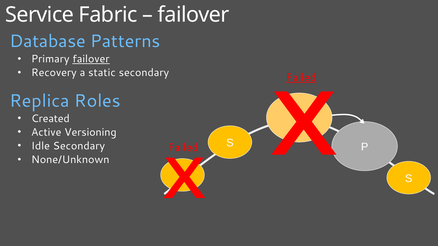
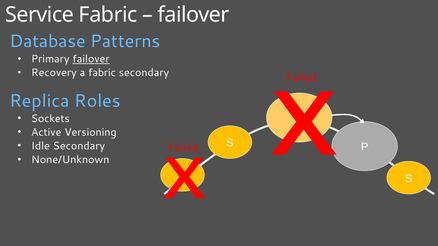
a static: static -> fabric
Failed at (301, 78) underline: present -> none
Created: Created -> Sockets
